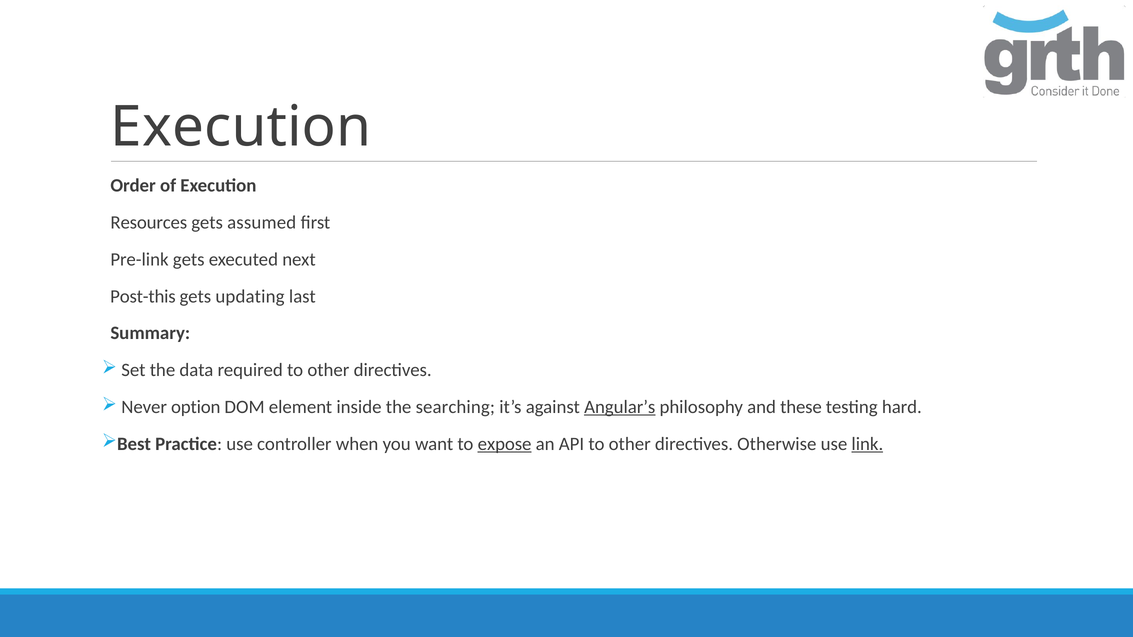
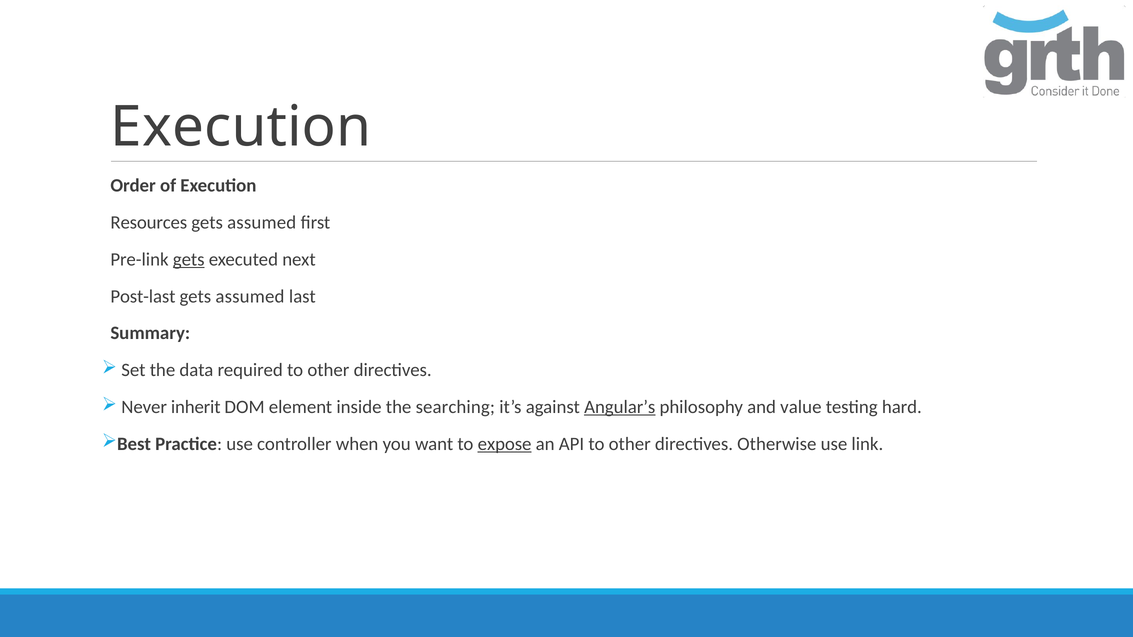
gets at (189, 260) underline: none -> present
Post-this: Post-this -> Post-last
updating at (250, 297): updating -> assumed
option: option -> inherit
these: these -> value
link underline: present -> none
